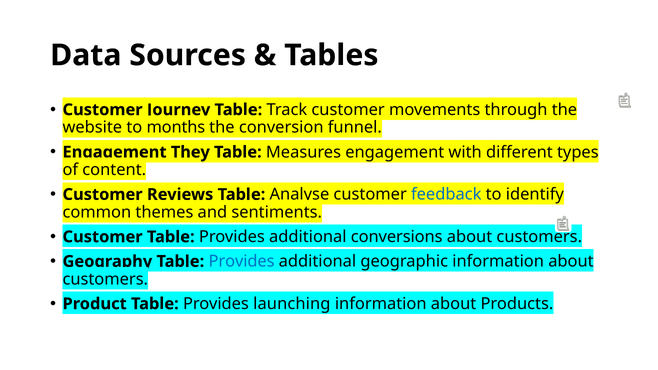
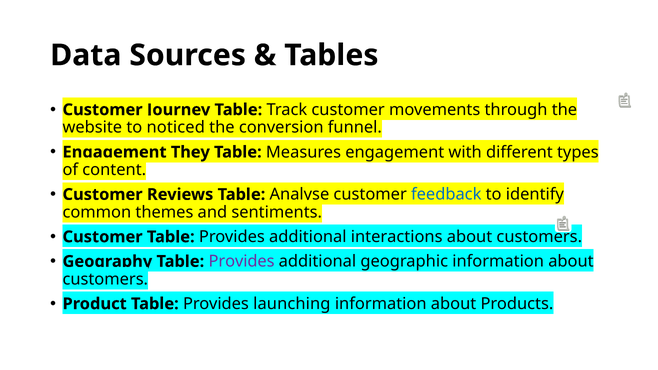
months: months -> noticed
conversions: conversions -> interactions
Provides at (242, 262) colour: blue -> purple
